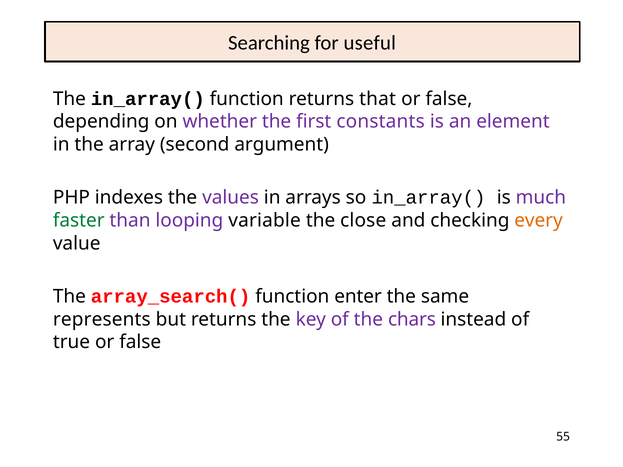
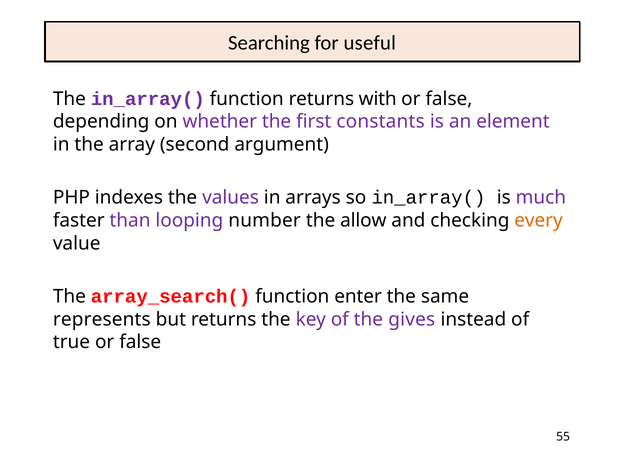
in_array( at (148, 99) colour: black -> purple
that: that -> with
faster colour: green -> black
variable: variable -> number
close: close -> allow
chars: chars -> gives
